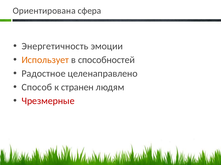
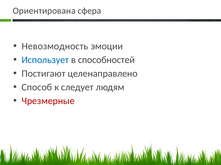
Энергетичность: Энергетичность -> Невозмодность
Использует colour: orange -> blue
Радостное: Радостное -> Постигают
странен: странен -> следует
